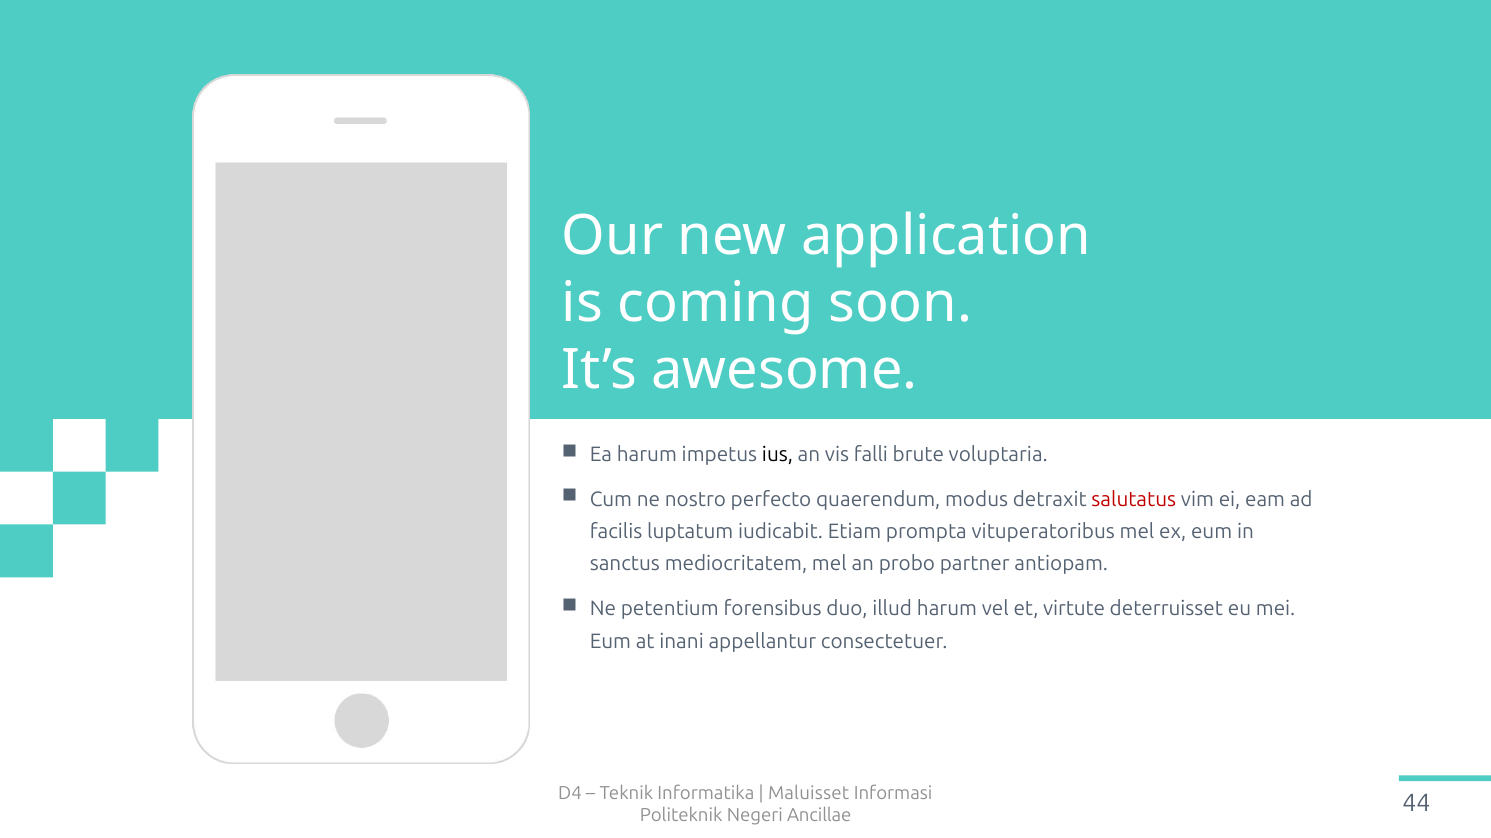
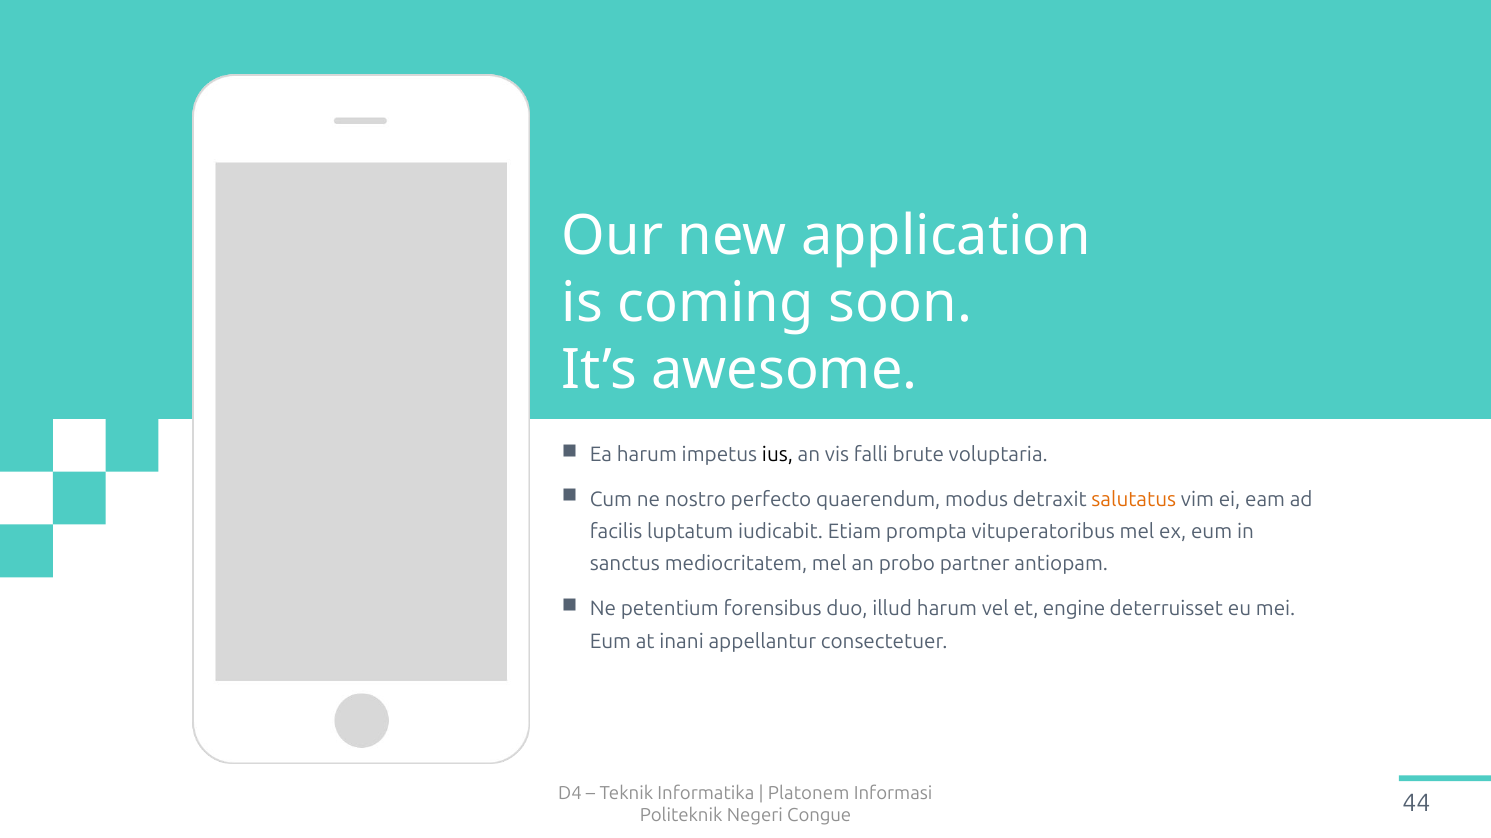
salutatus colour: red -> orange
virtute: virtute -> engine
Maluisset: Maluisset -> Platonem
Ancillae: Ancillae -> Congue
